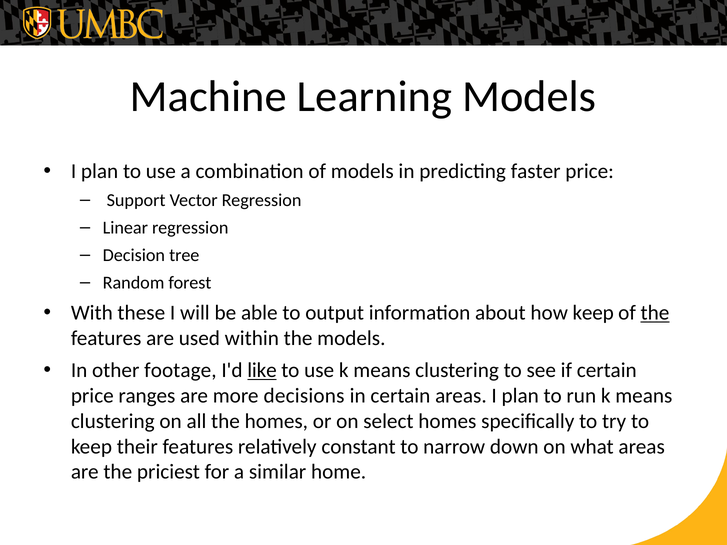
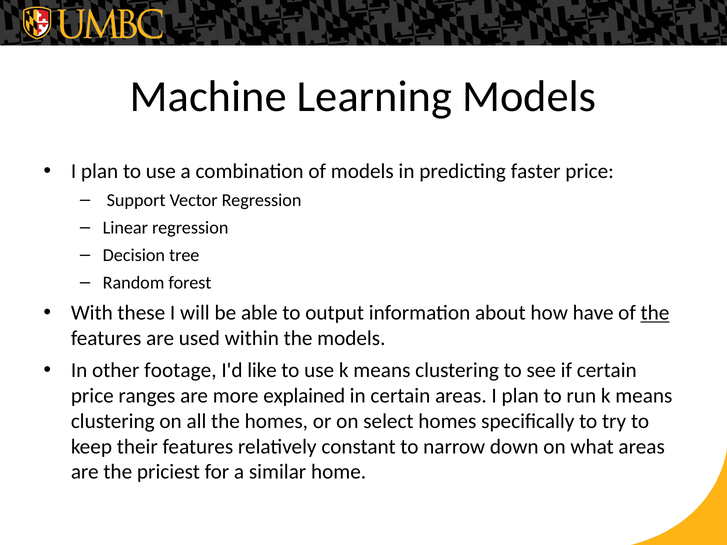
how keep: keep -> have
like underline: present -> none
decisions: decisions -> explained
